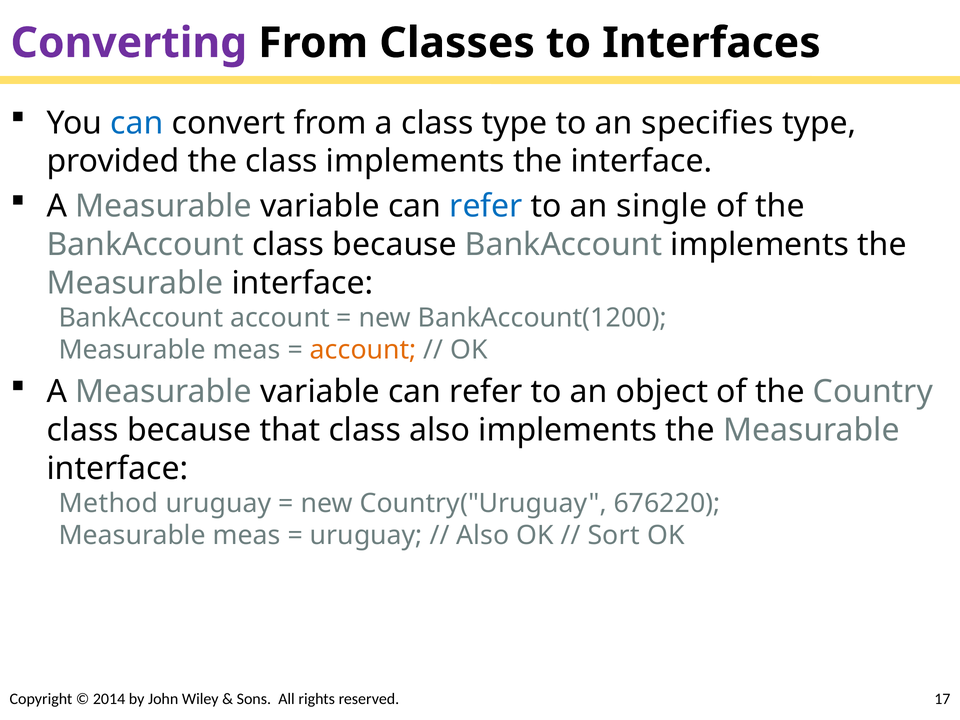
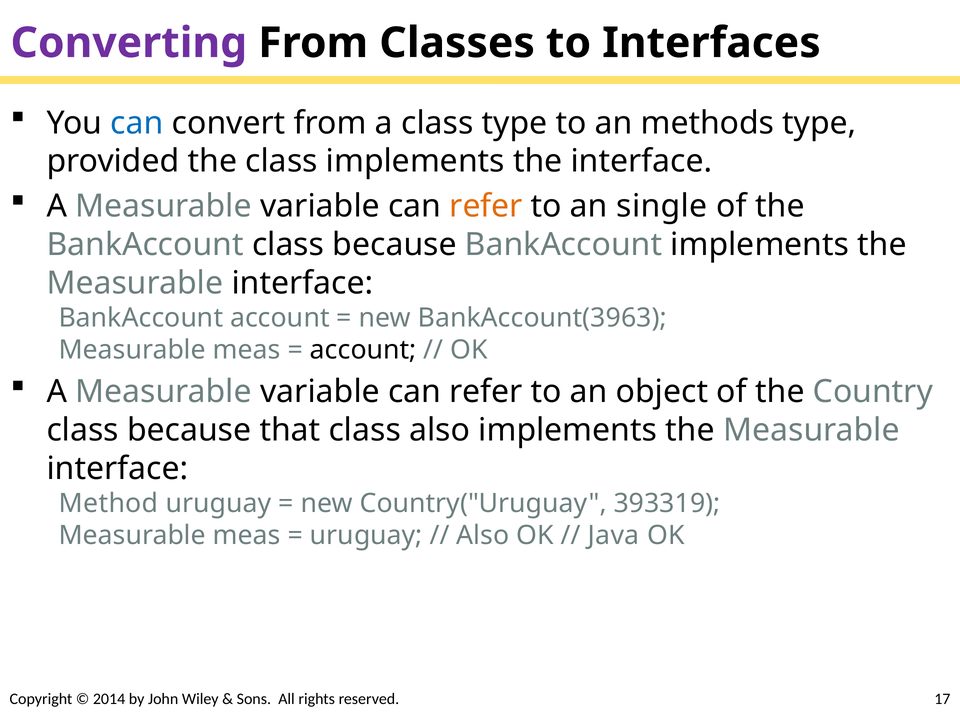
specifies: specifies -> methods
refer at (486, 206) colour: blue -> orange
BankAccount(1200: BankAccount(1200 -> BankAccount(3963
account at (363, 350) colour: orange -> black
676220: 676220 -> 393319
Sort: Sort -> Java
